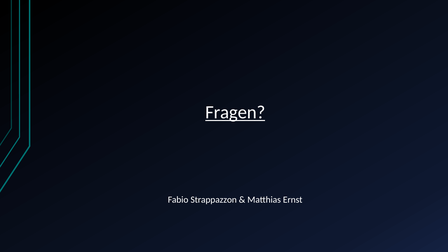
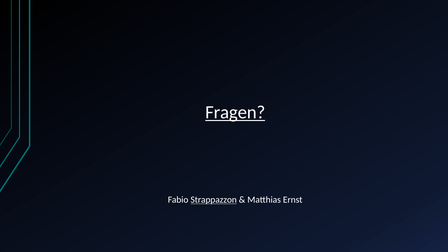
Strappazzon underline: none -> present
